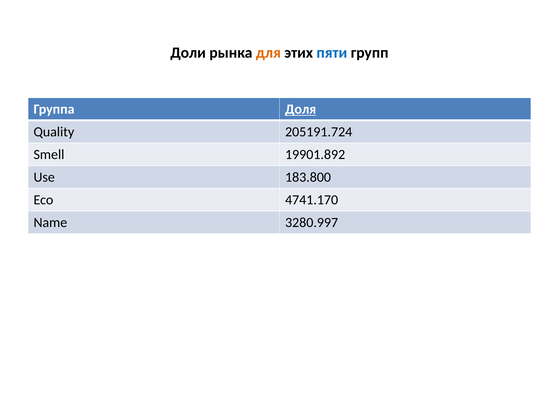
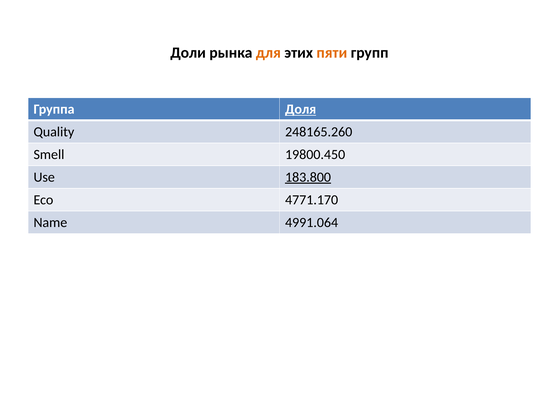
пяти colour: blue -> orange
205191.724: 205191.724 -> 248165.260
19901.892: 19901.892 -> 19800.450
183.800 underline: none -> present
4741.170: 4741.170 -> 4771.170
3280.997: 3280.997 -> 4991.064
